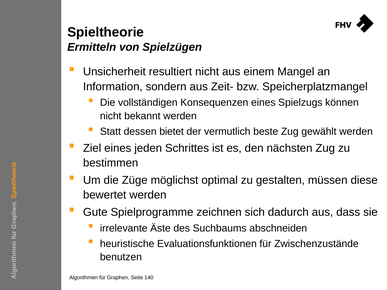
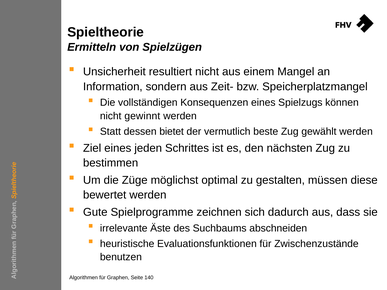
bekannt: bekannt -> gewinnt
